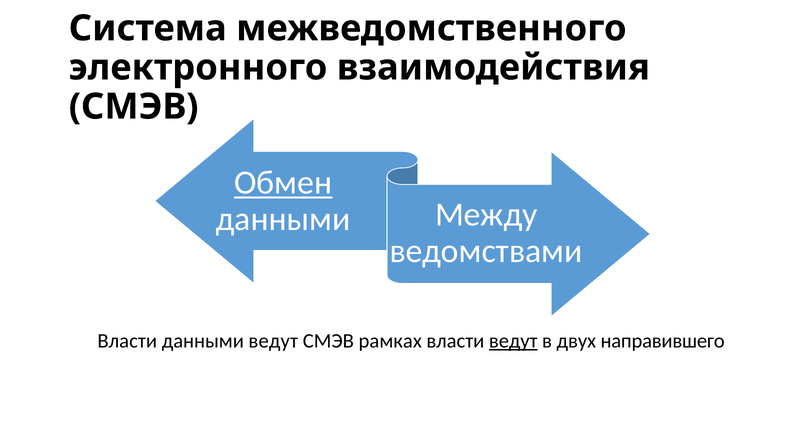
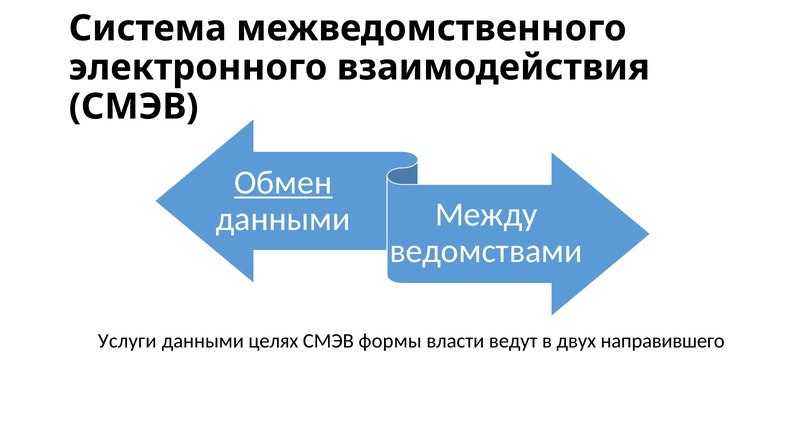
Власти at (127, 341): Власти -> Услуги
данными ведут: ведут -> целях
рамках: рамках -> формы
ведут at (513, 341) underline: present -> none
